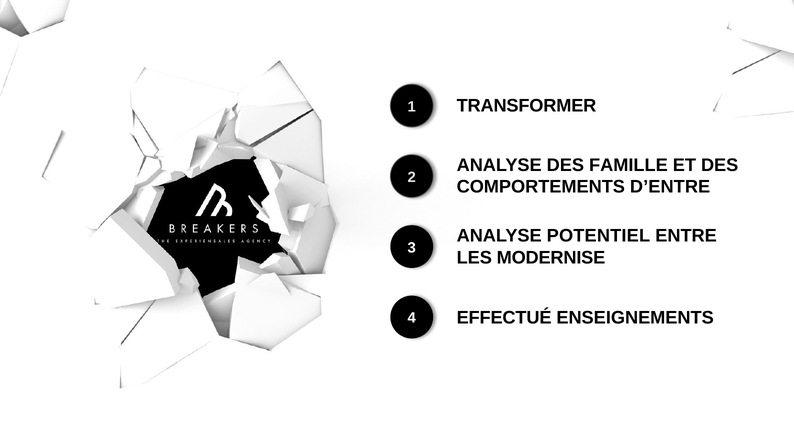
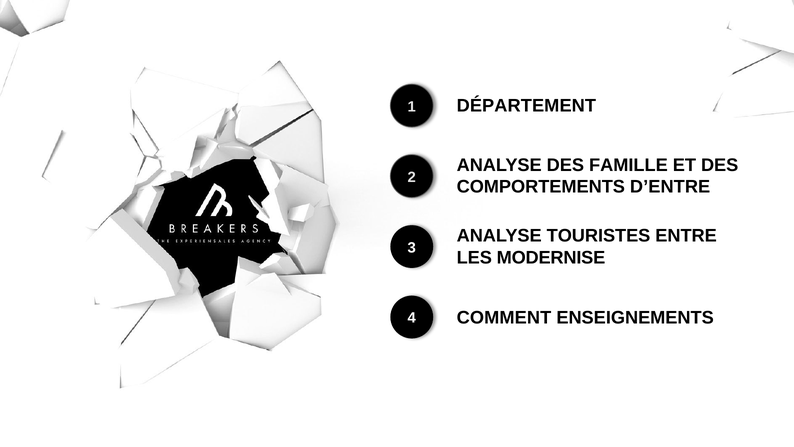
TRANSFORMER: TRANSFORMER -> DÉPARTEMENT
POTENTIEL: POTENTIEL -> TOURISTES
EFFECTUÉ: EFFECTUÉ -> COMMENT
